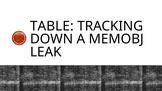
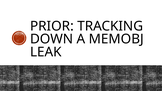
TABLE: TABLE -> PRIOR
